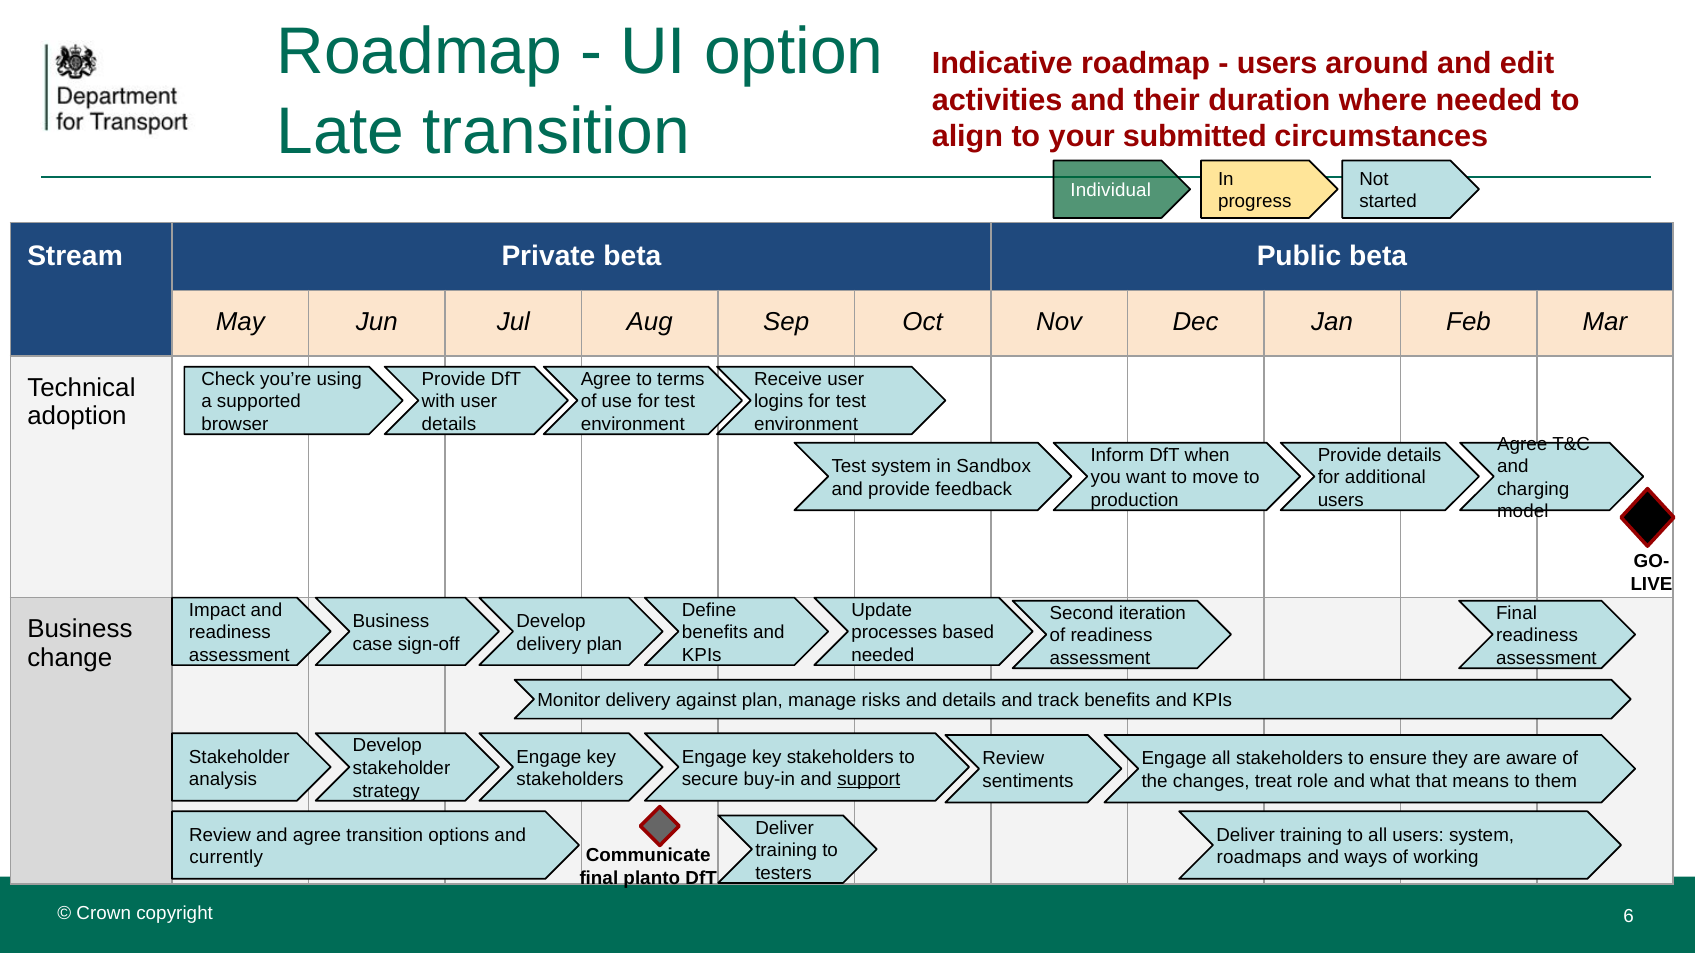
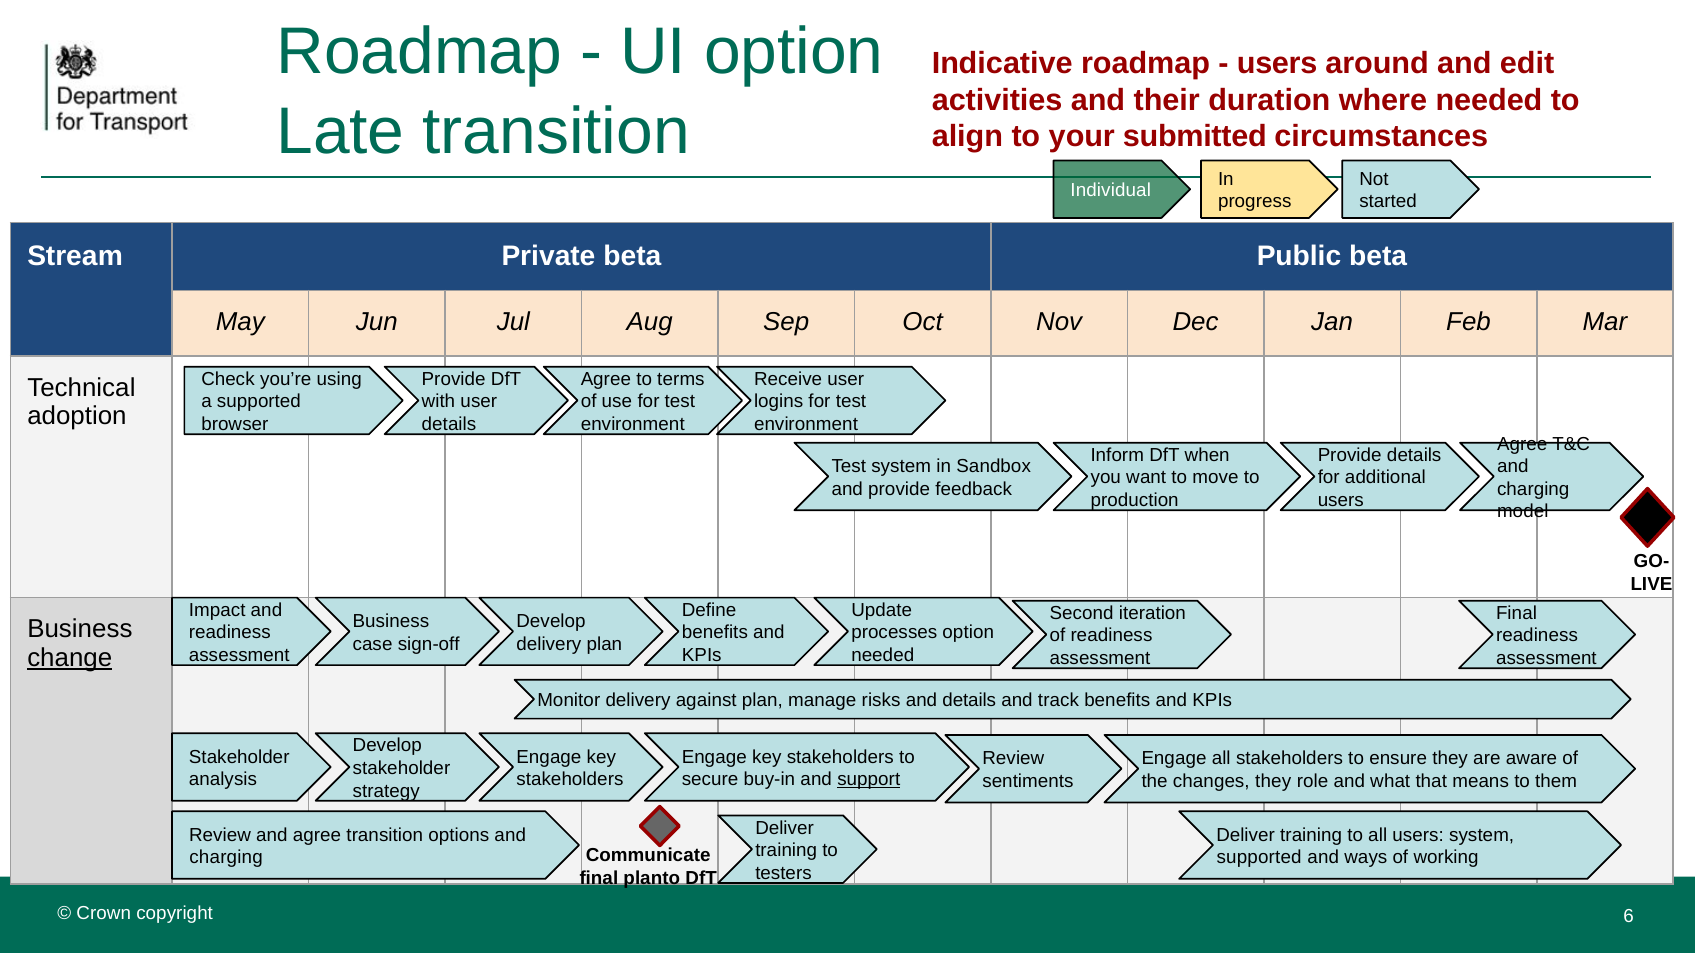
processes based: based -> option
change underline: none -> present
changes treat: treat -> they
currently at (226, 858): currently -> charging
roadmaps at (1259, 858): roadmaps -> supported
